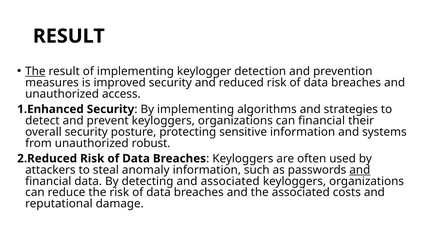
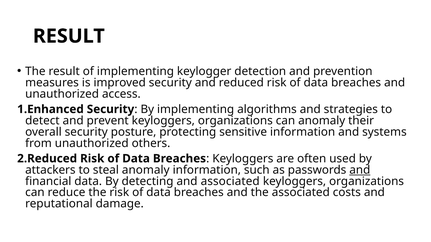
The at (35, 71) underline: present -> none
can financial: financial -> anomaly
robust: robust -> others
